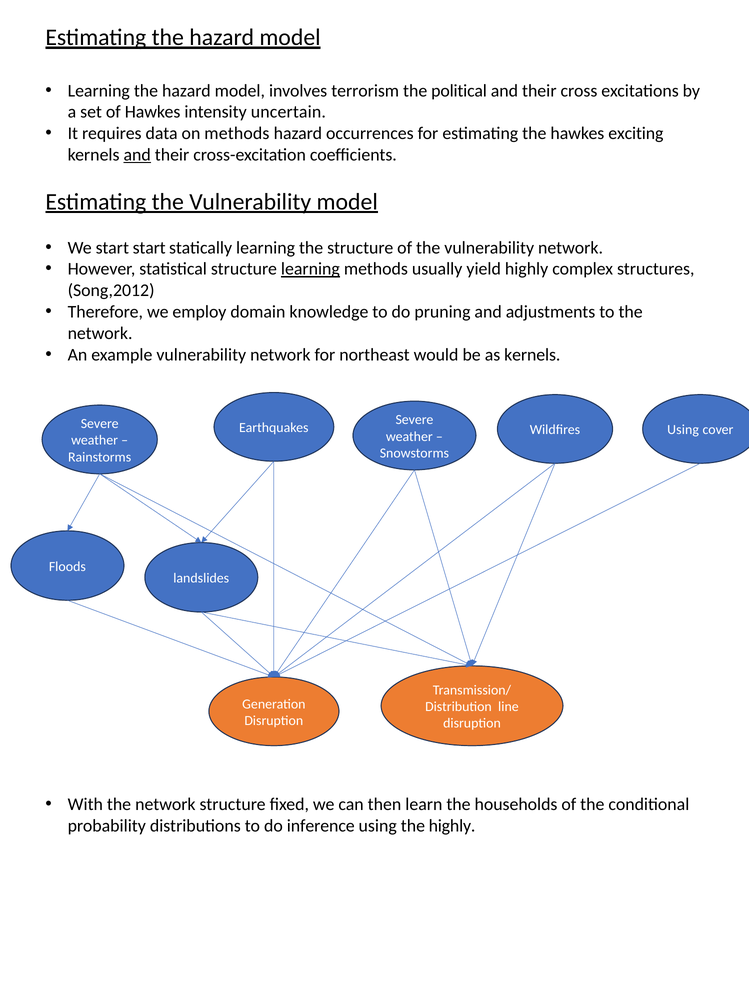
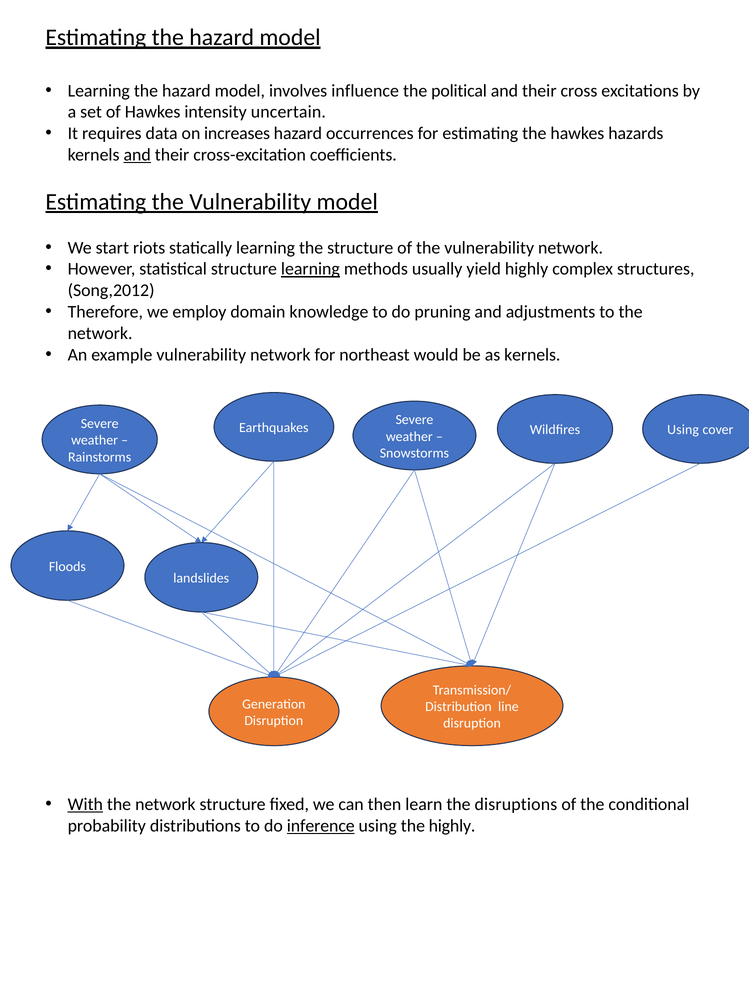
terrorism: terrorism -> influence
on methods: methods -> increases
exciting: exciting -> hazards
start start: start -> riots
With underline: none -> present
households: households -> disruptions
inference underline: none -> present
